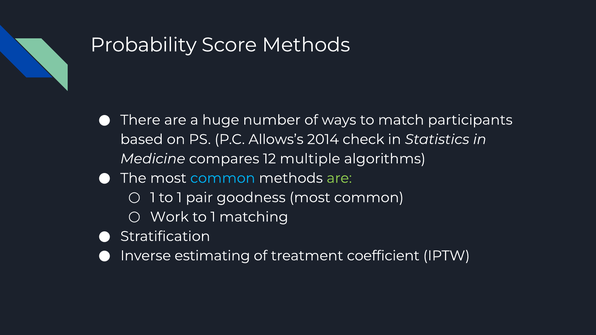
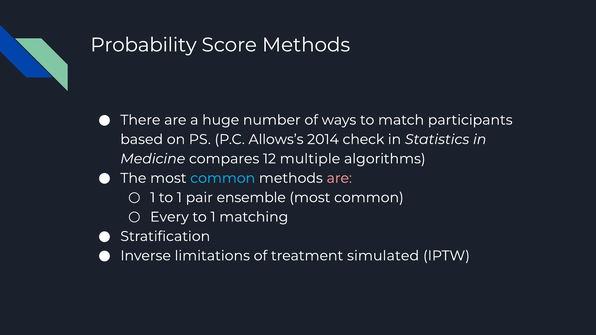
are at (339, 178) colour: light green -> pink
goodness: goodness -> ensemble
Work: Work -> Every
estimating: estimating -> limitations
coefficient: coefficient -> simulated
